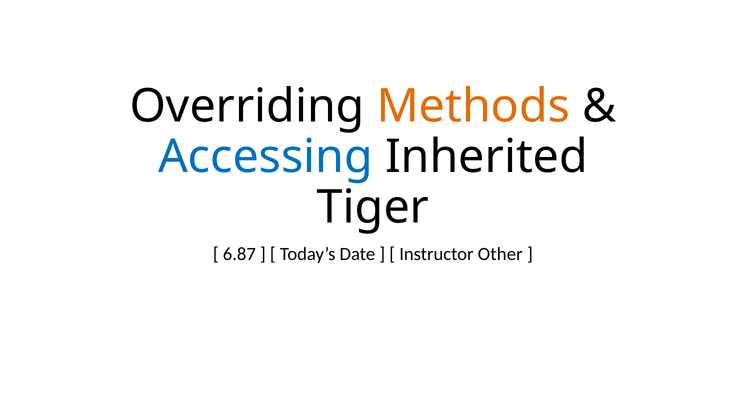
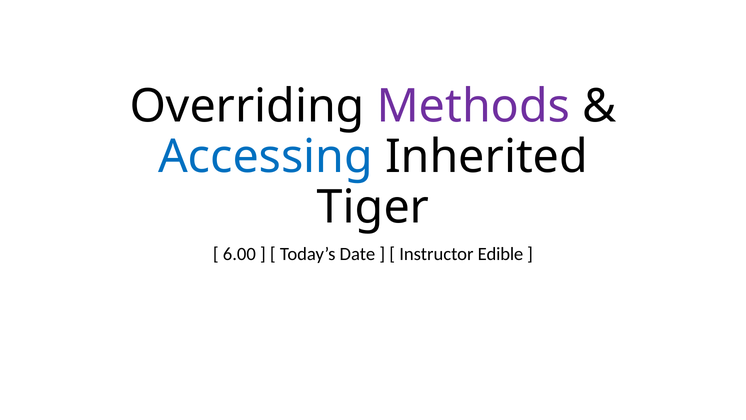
Methods colour: orange -> purple
6.87: 6.87 -> 6.00
Other: Other -> Edible
